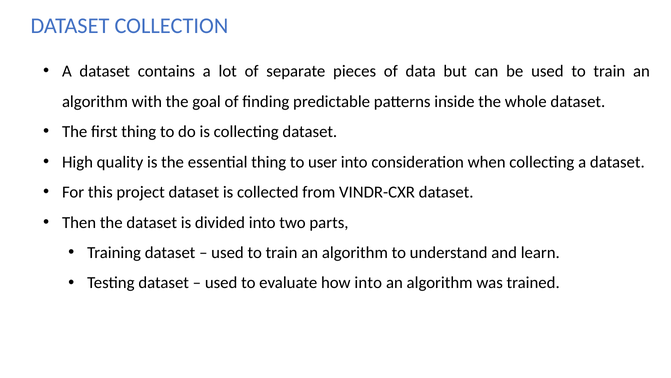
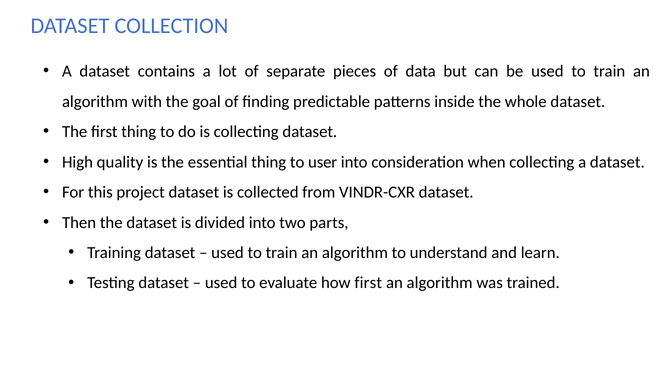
how into: into -> first
